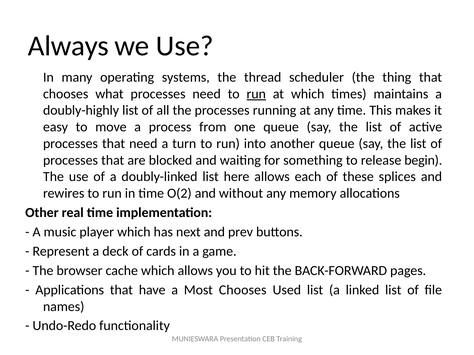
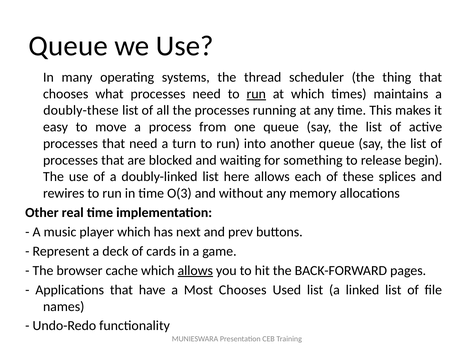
Always at (68, 46): Always -> Queue
doubly-highly: doubly-highly -> doubly-these
O(2: O(2 -> O(3
allows at (195, 271) underline: none -> present
